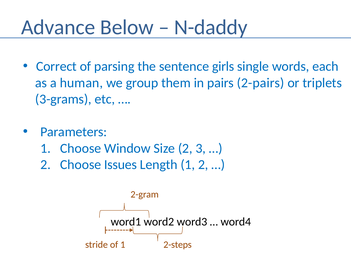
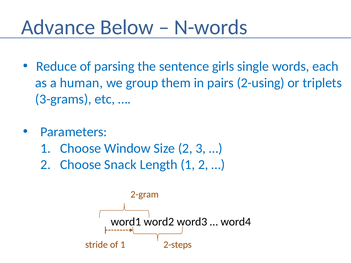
N-daddy: N-daddy -> N-words
Correct: Correct -> Reduce
2-pairs: 2-pairs -> 2-using
Issues: Issues -> Snack
